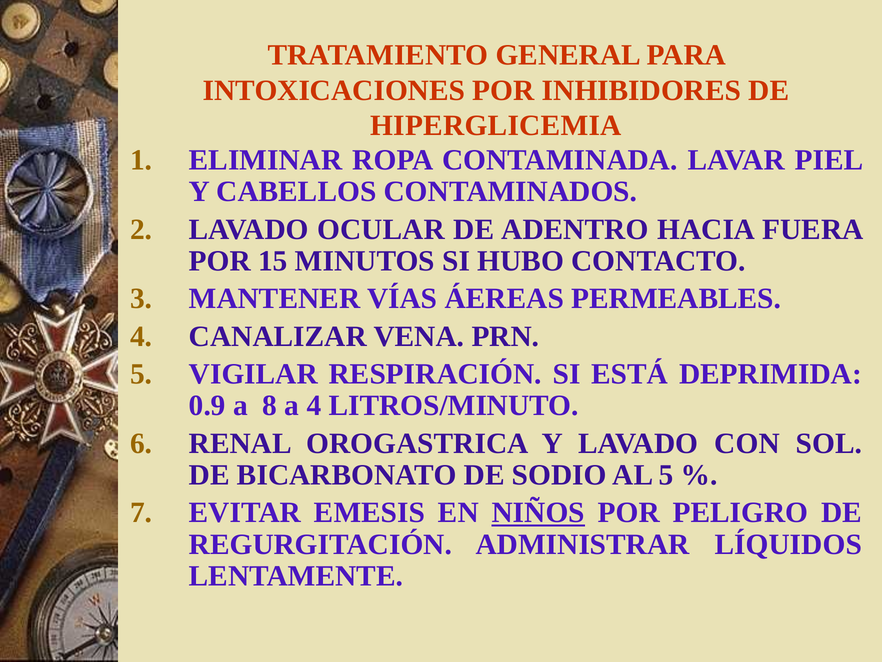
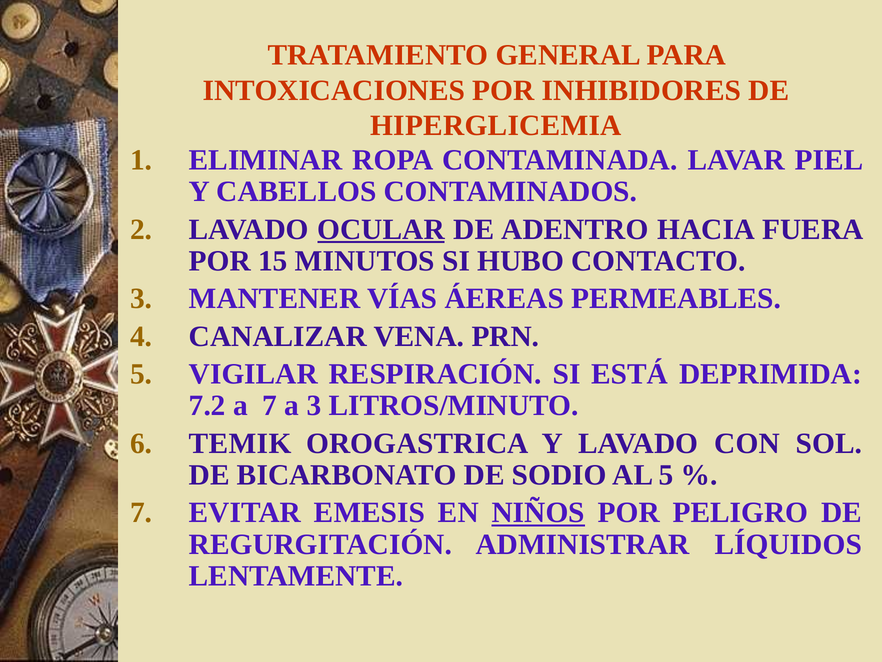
OCULAR underline: none -> present
0.9: 0.9 -> 7.2
a 8: 8 -> 7
a 4: 4 -> 3
RENAL: RENAL -> TEMIK
